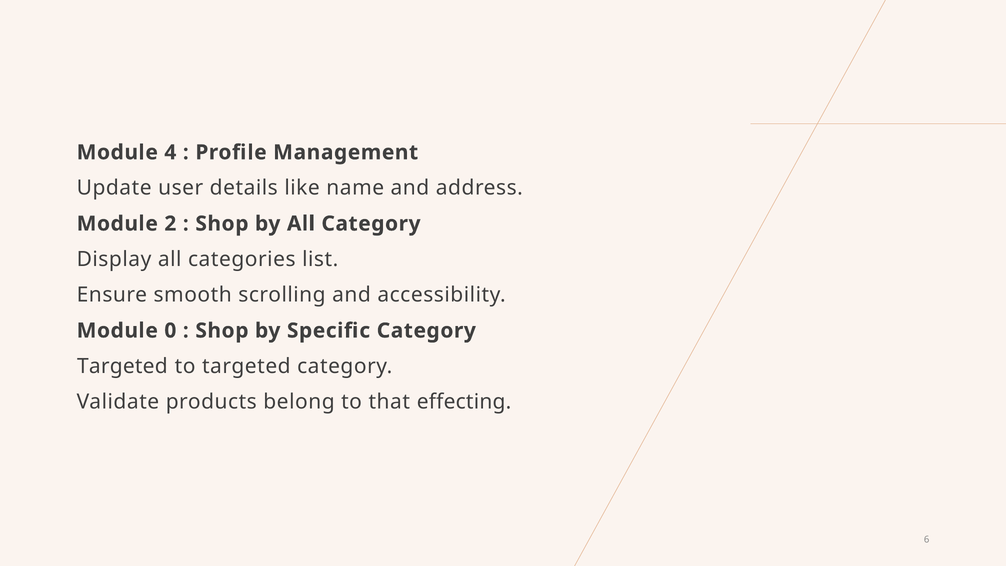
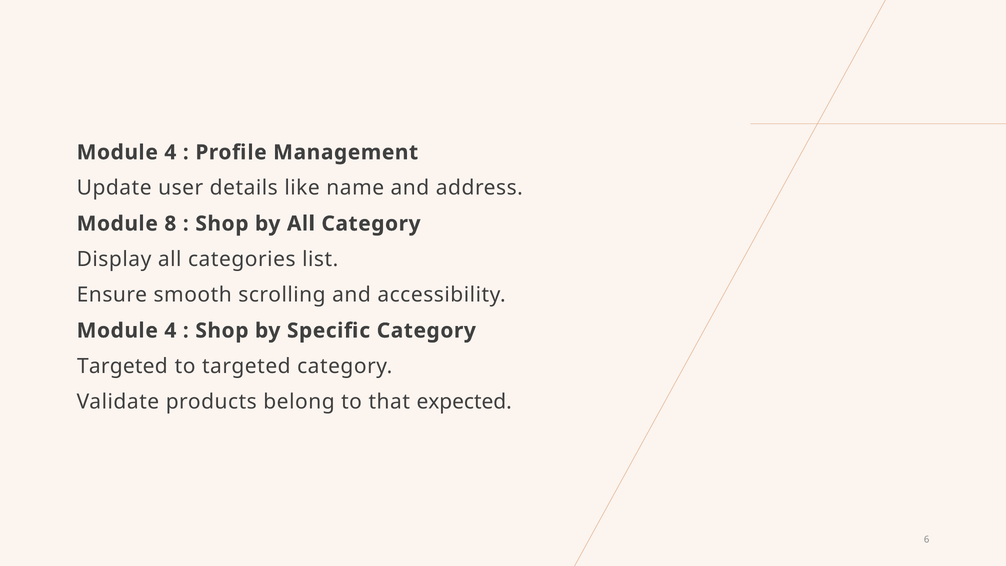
2: 2 -> 8
0 at (170, 331): 0 -> 4
effecting: effecting -> expected
